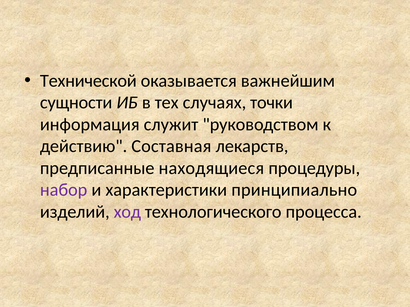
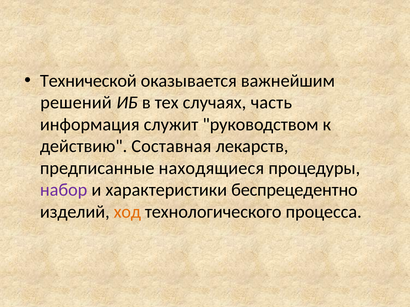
сущности: сущности -> решений
точки: точки -> часть
принципиально: принципиально -> беспрецедентно
ход colour: purple -> orange
